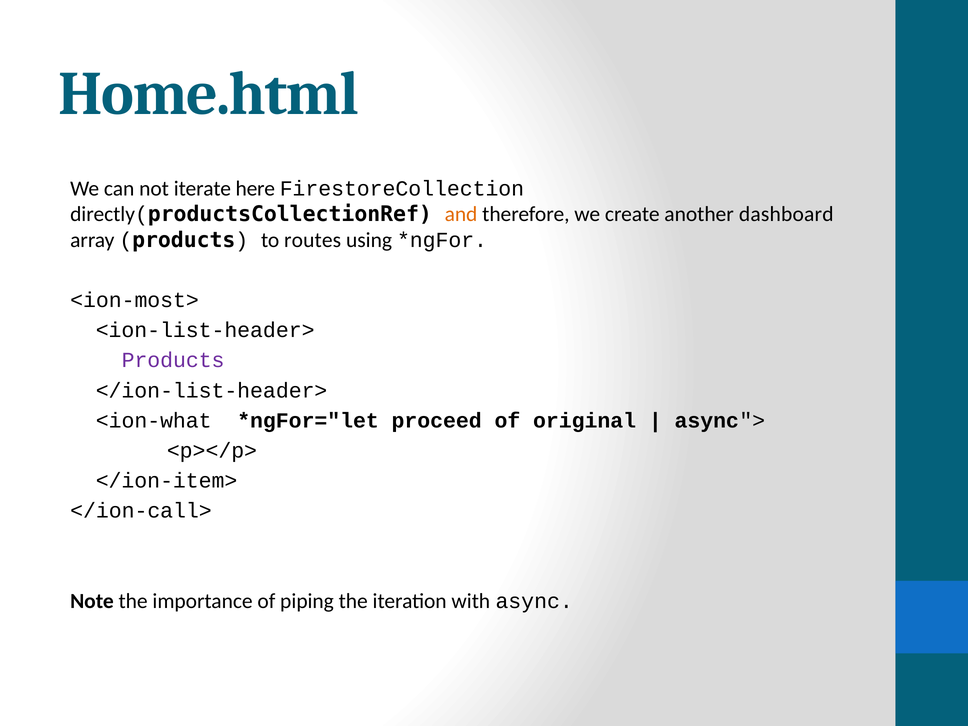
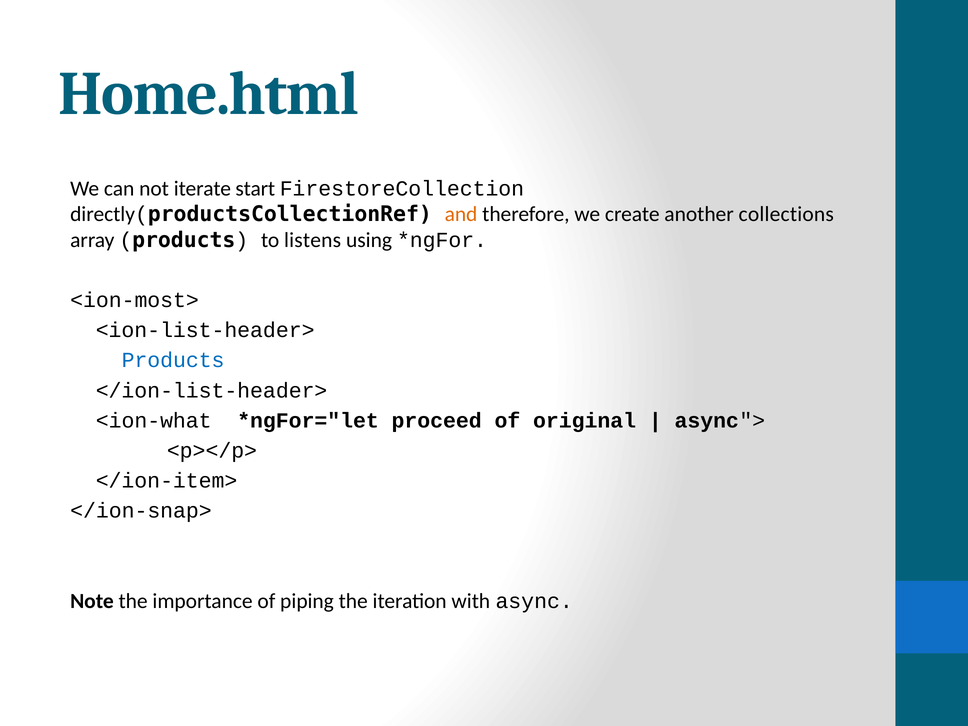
here: here -> start
dashboard: dashboard -> collections
routes: routes -> listens
Products at (173, 360) colour: purple -> blue
</ion-call>: </ion-call> -> </ion-snap>
